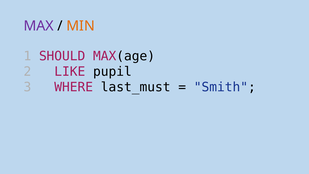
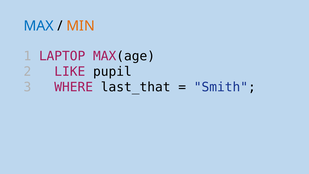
MAX colour: purple -> blue
SHOULD: SHOULD -> LAPTOP
last_must: last_must -> last_that
